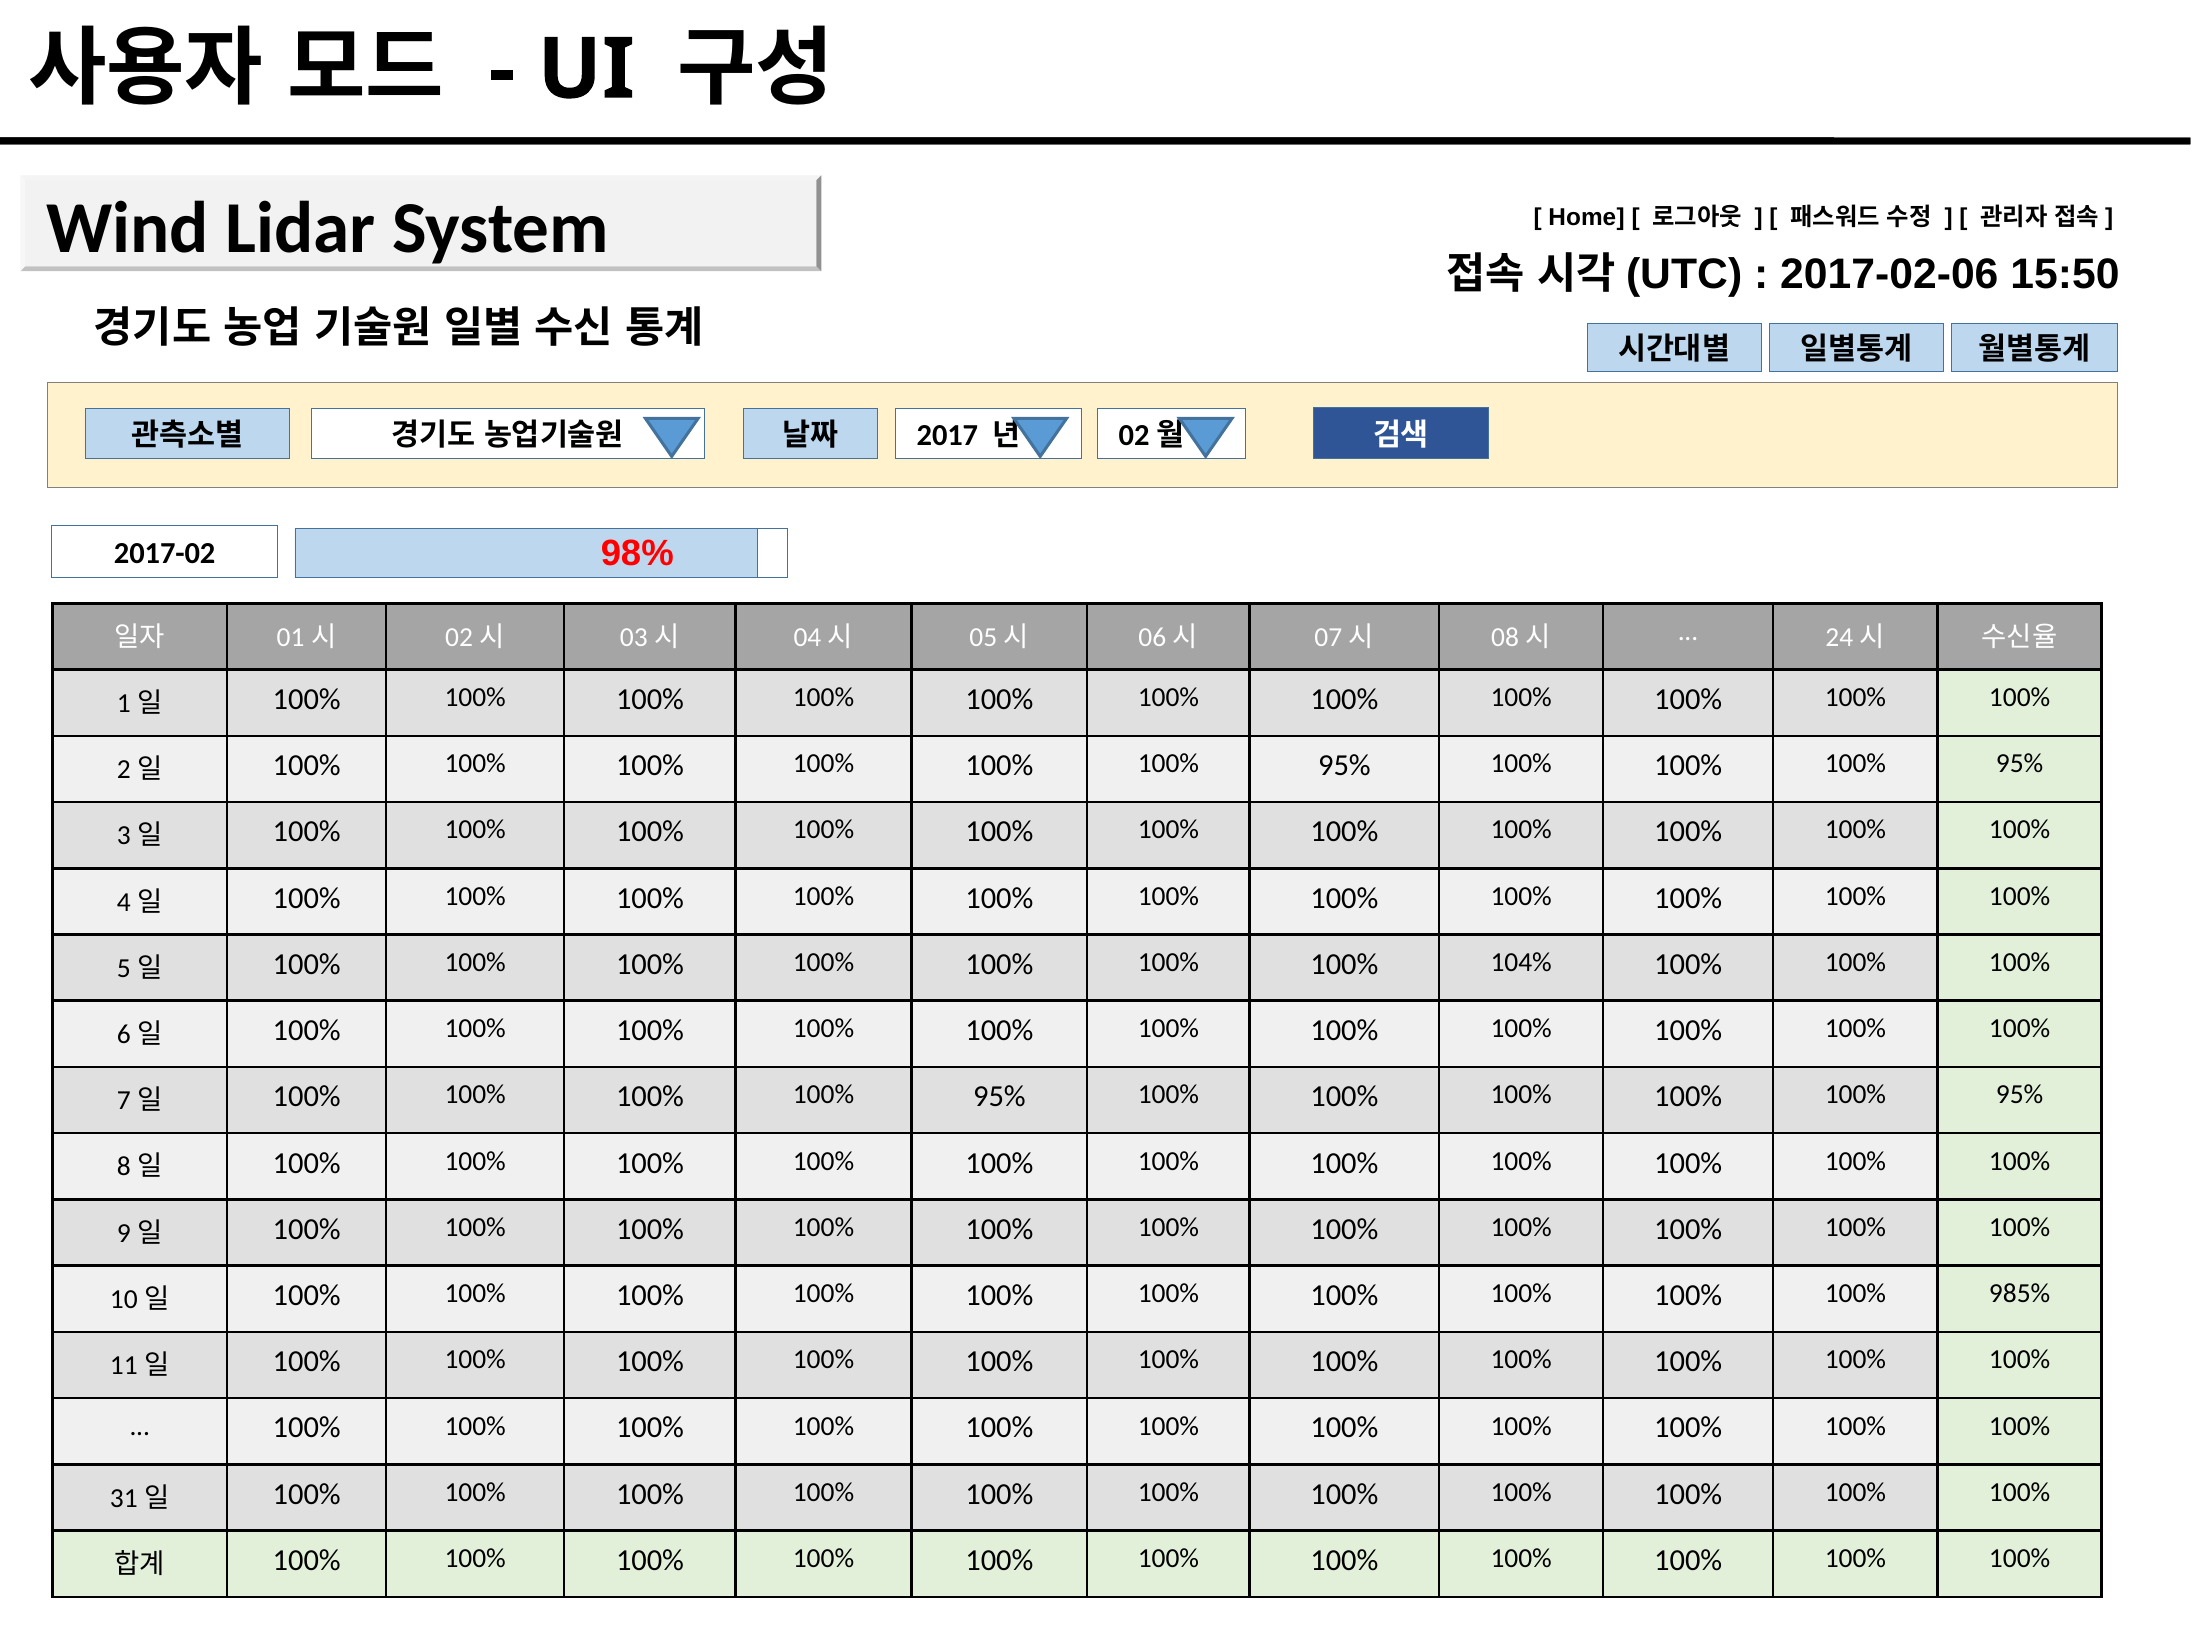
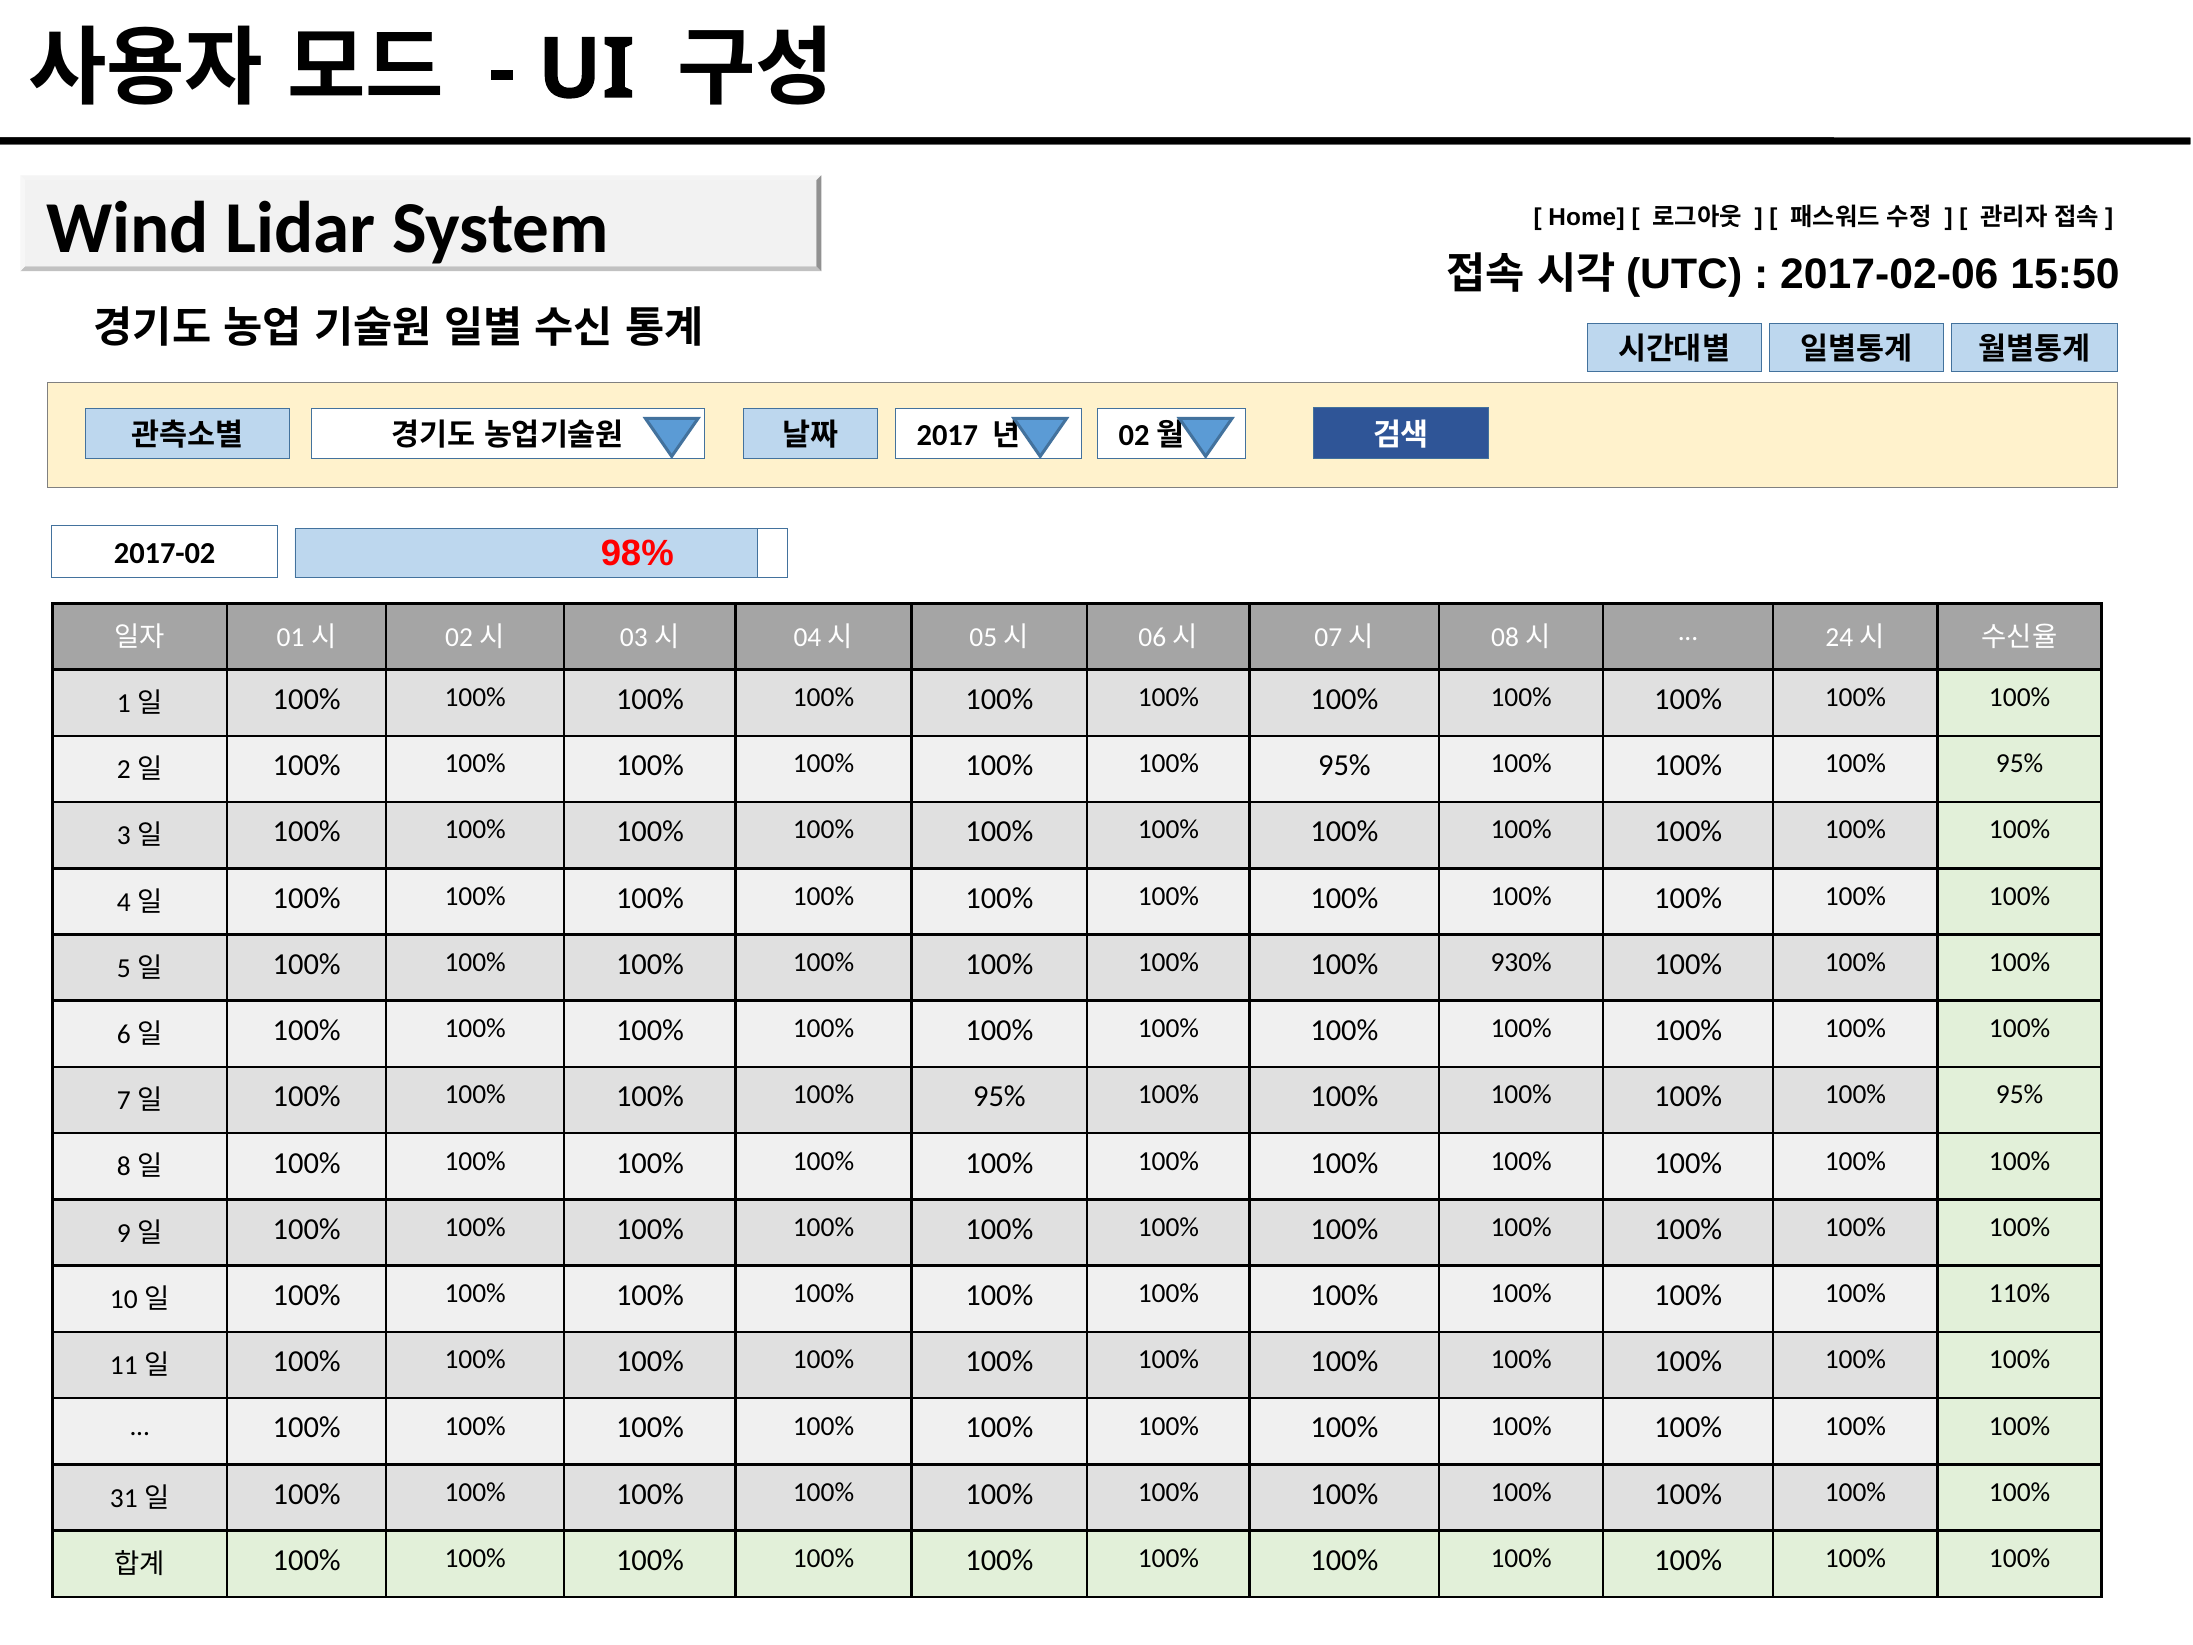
104%: 104% -> 930%
985%: 985% -> 110%
